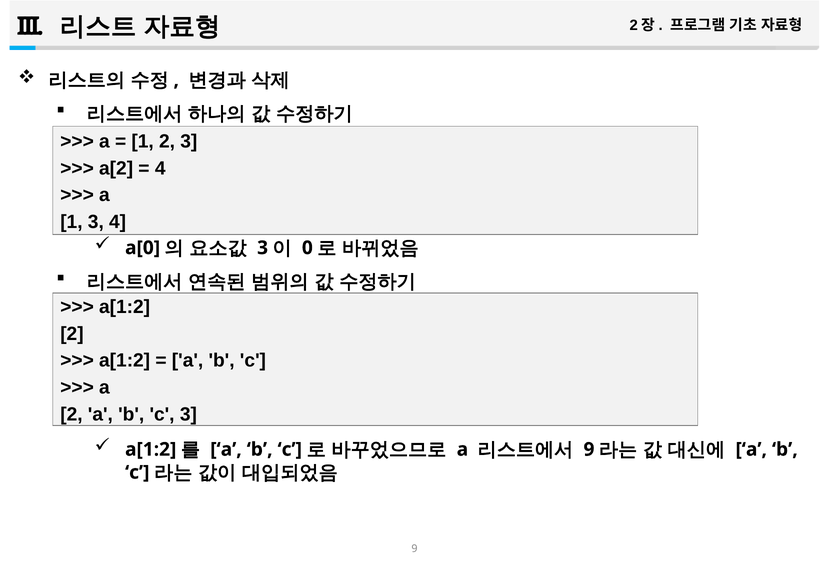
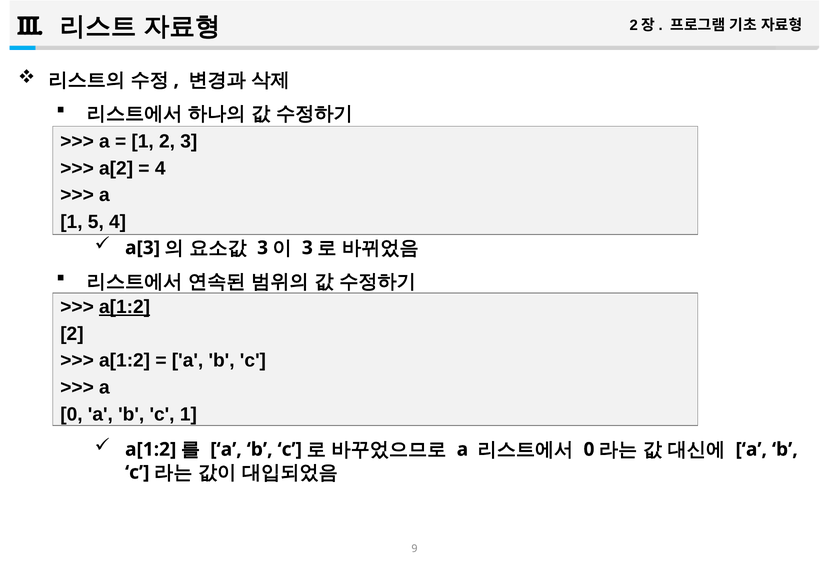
1 3: 3 -> 5
a[0: a[0 -> a[3
0 at (307, 248): 0 -> 3
a[1:2 at (125, 307) underline: none -> present
2 at (71, 414): 2 -> 0
c 3: 3 -> 1
9 at (589, 450): 9 -> 0
